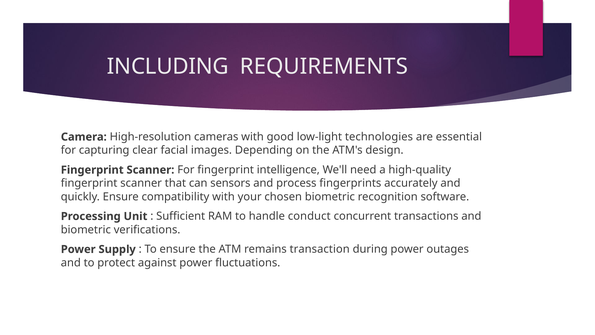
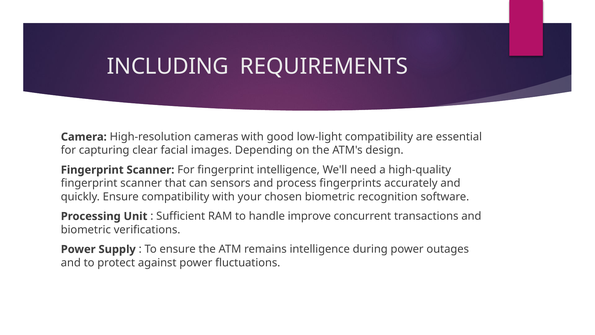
low-light technologies: technologies -> compatibility
conduct: conduct -> improve
remains transaction: transaction -> intelligence
